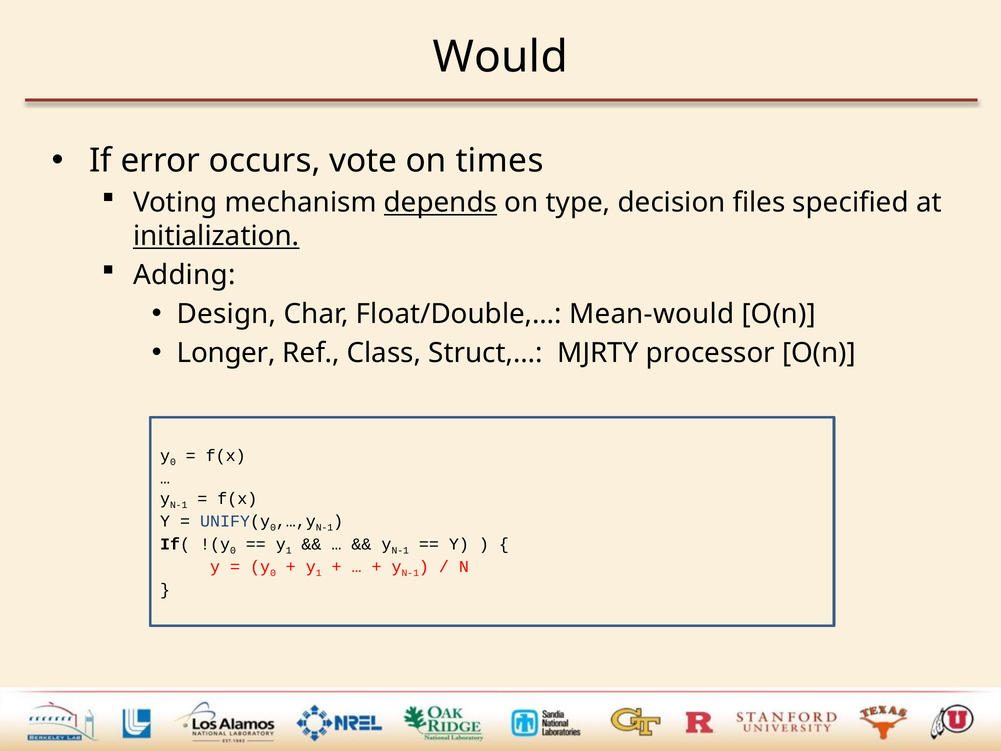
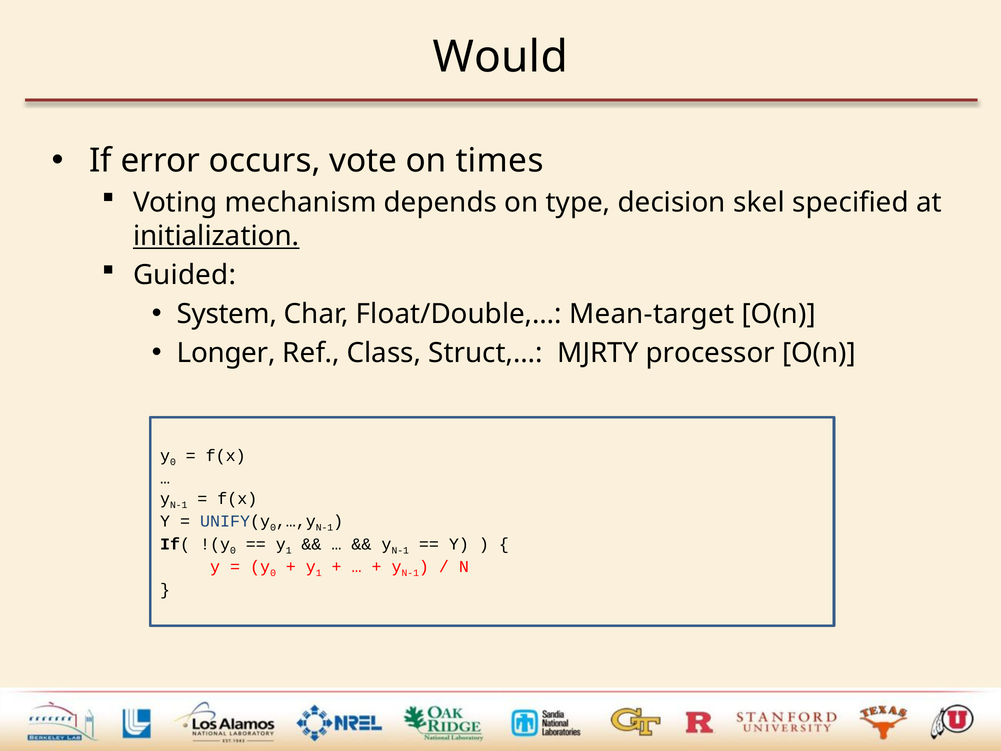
depends underline: present -> none
files: files -> skel
Adding: Adding -> Guided
Design: Design -> System
Mean-would: Mean-would -> Mean-target
